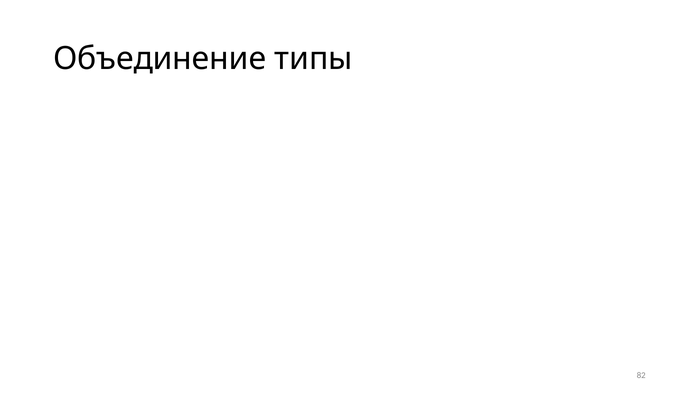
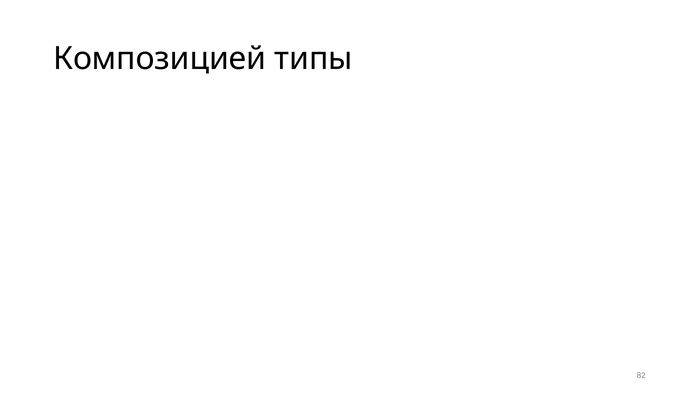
Объединение: Объединение -> Композицией
